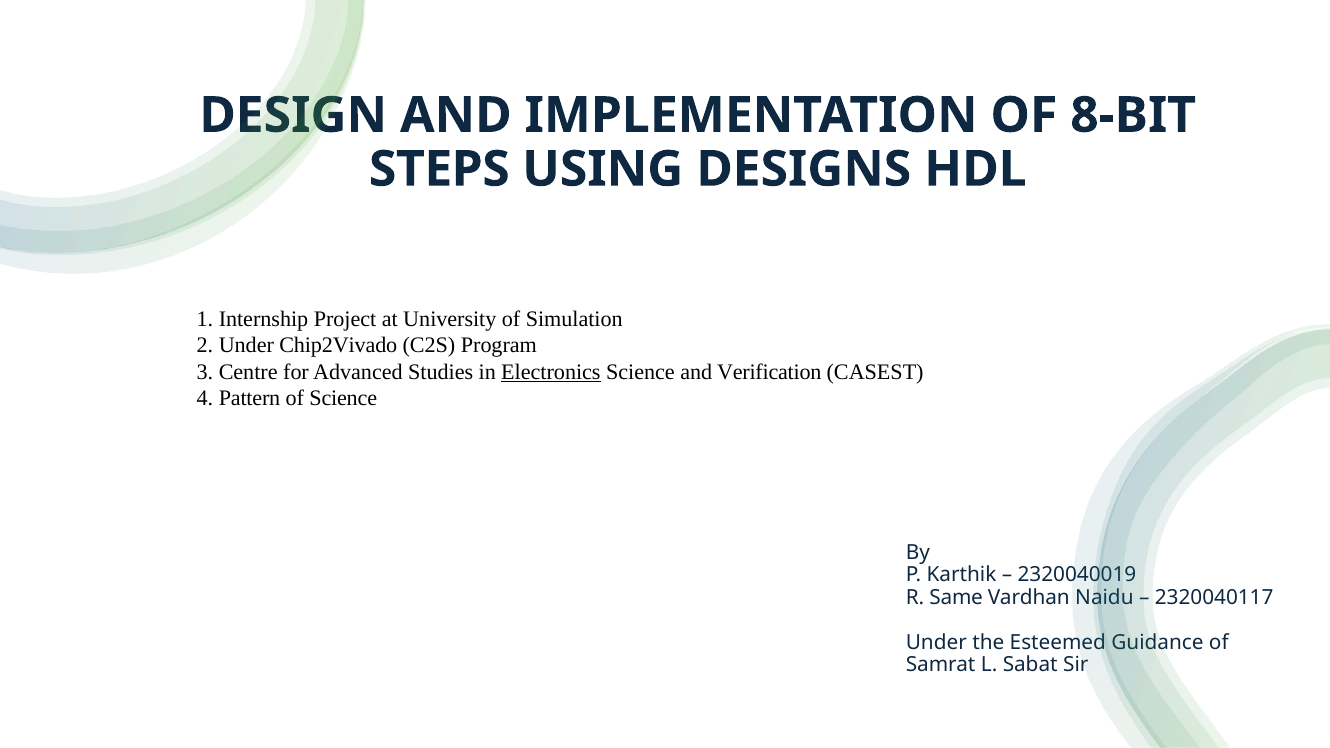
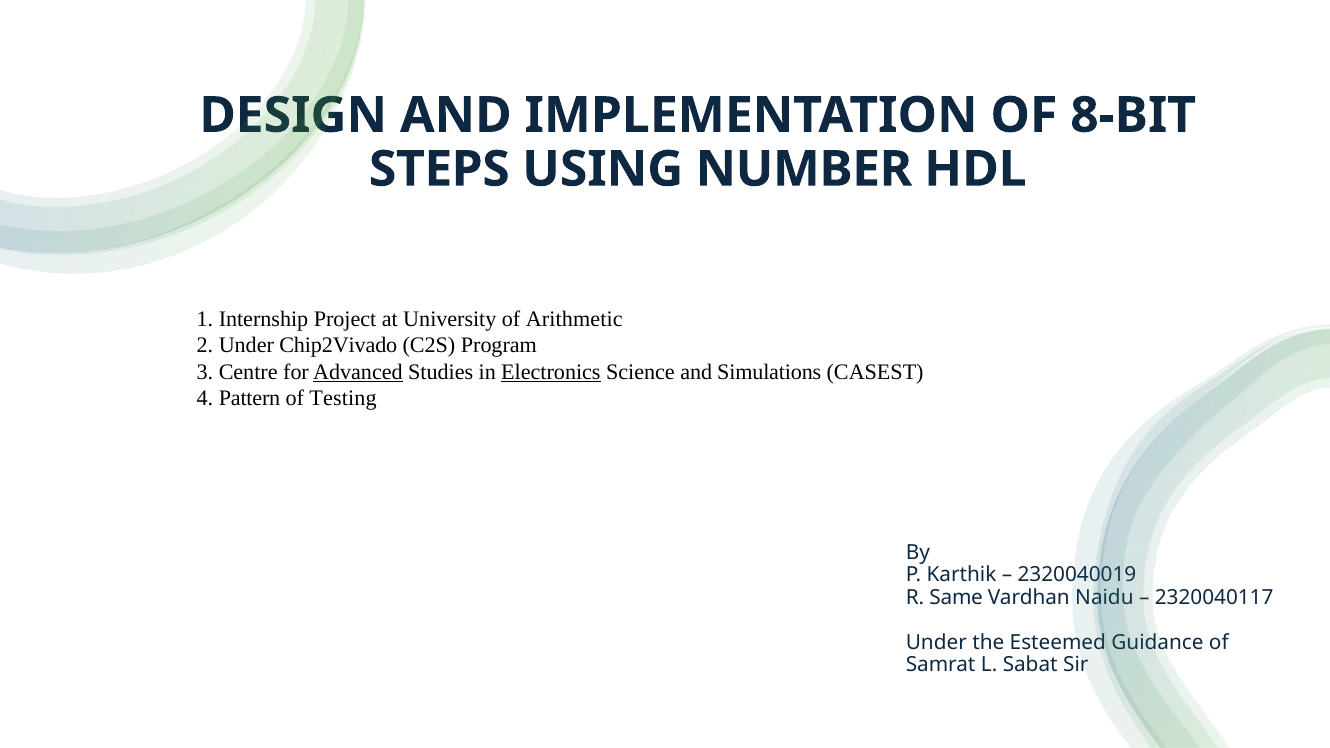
DESIGNS: DESIGNS -> NUMBER
Simulation: Simulation -> Arithmetic
Advanced underline: none -> present
Verification: Verification -> Simulations
of Science: Science -> Testing
